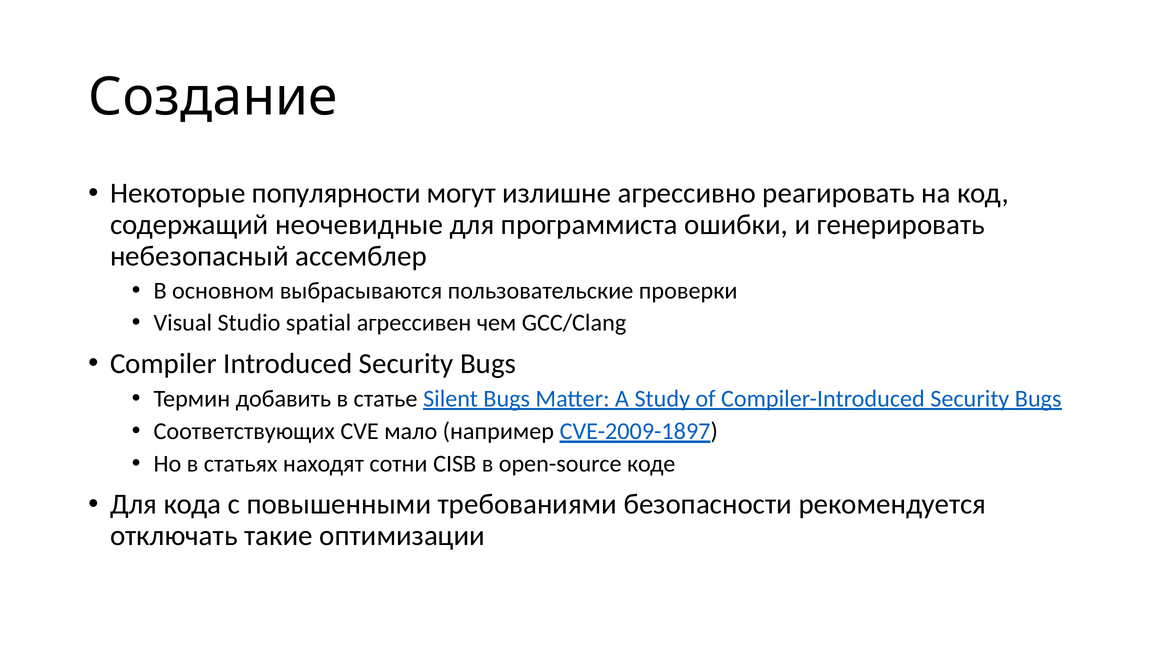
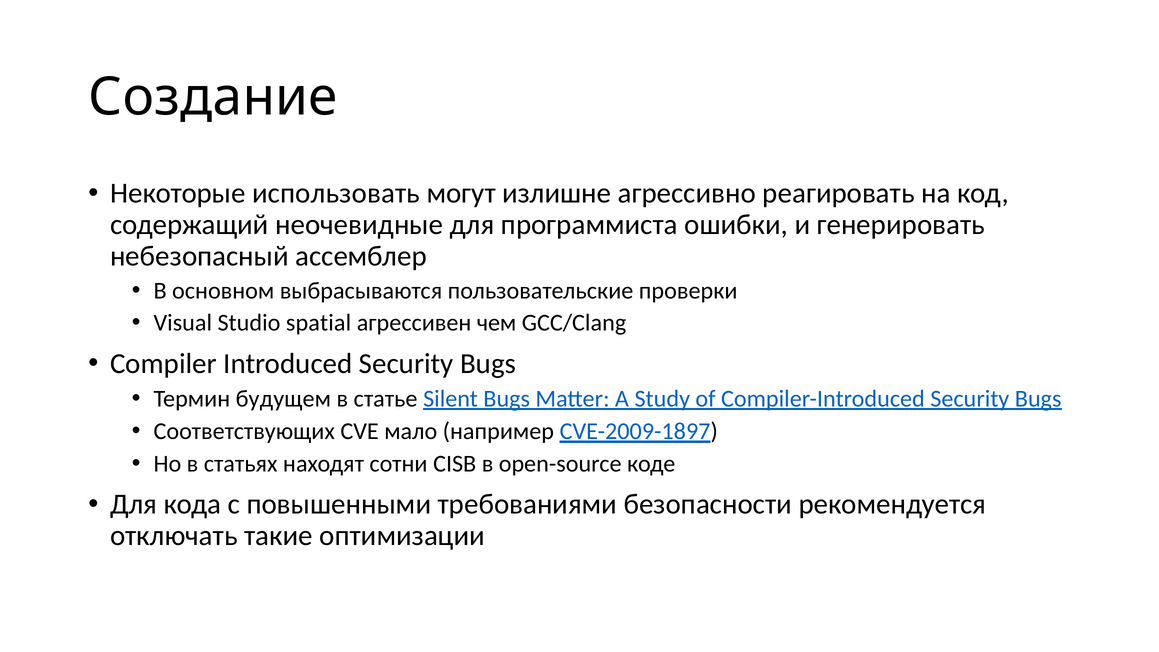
популярности: популярности -> использовать
добавить: добавить -> будущем
